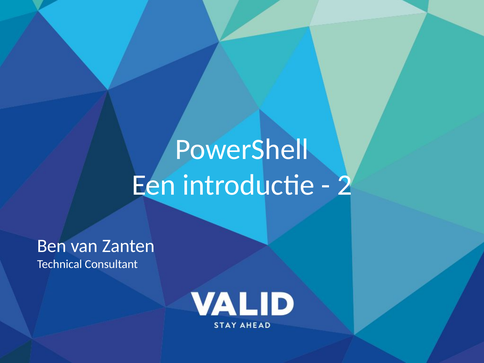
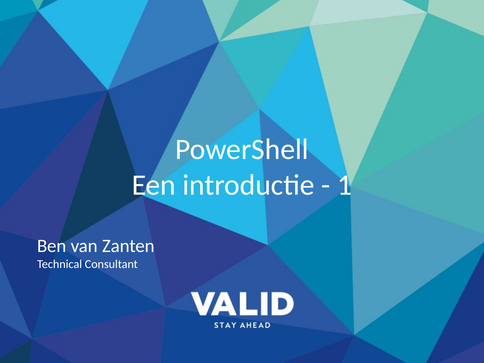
2: 2 -> 1
